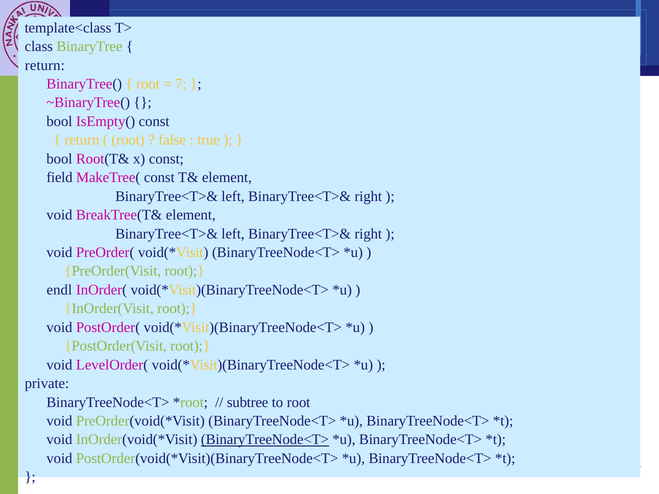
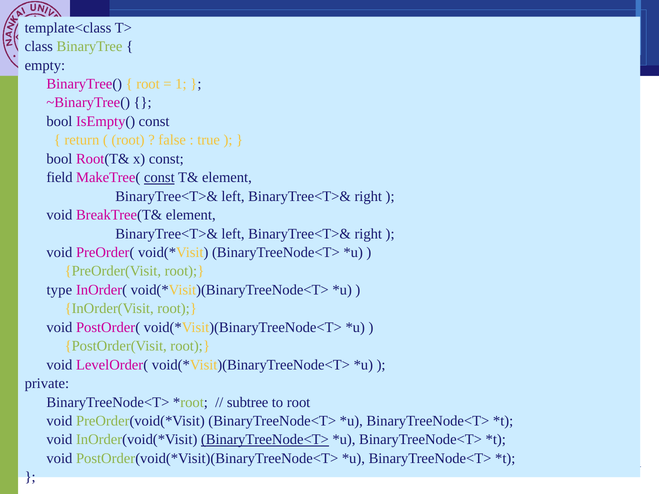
return at (45, 65): return -> empty
7: 7 -> 1
const at (159, 178) underline: none -> present
endl: endl -> type
